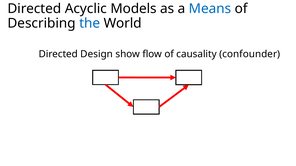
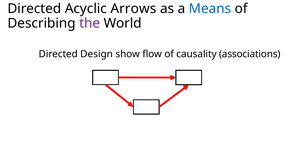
Models: Models -> Arrows
the colour: blue -> purple
confounder: confounder -> associations
